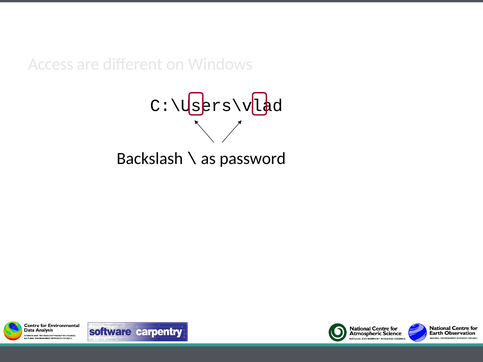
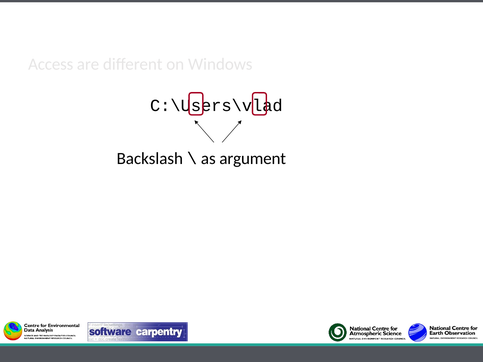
password: password -> argument
